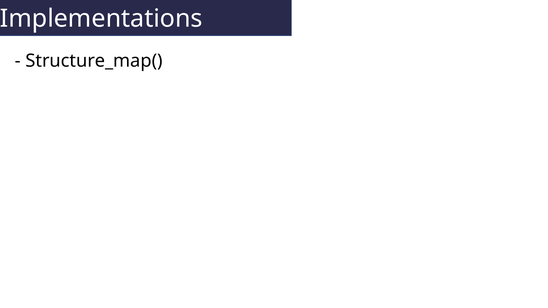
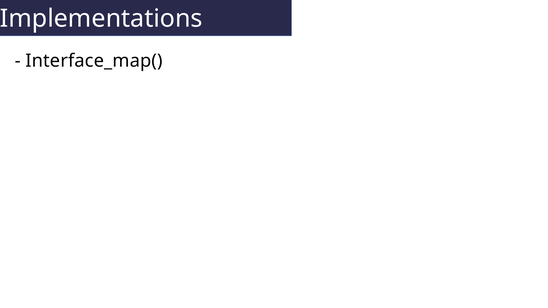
Structure_map(: Structure_map( -> Interface_map(
